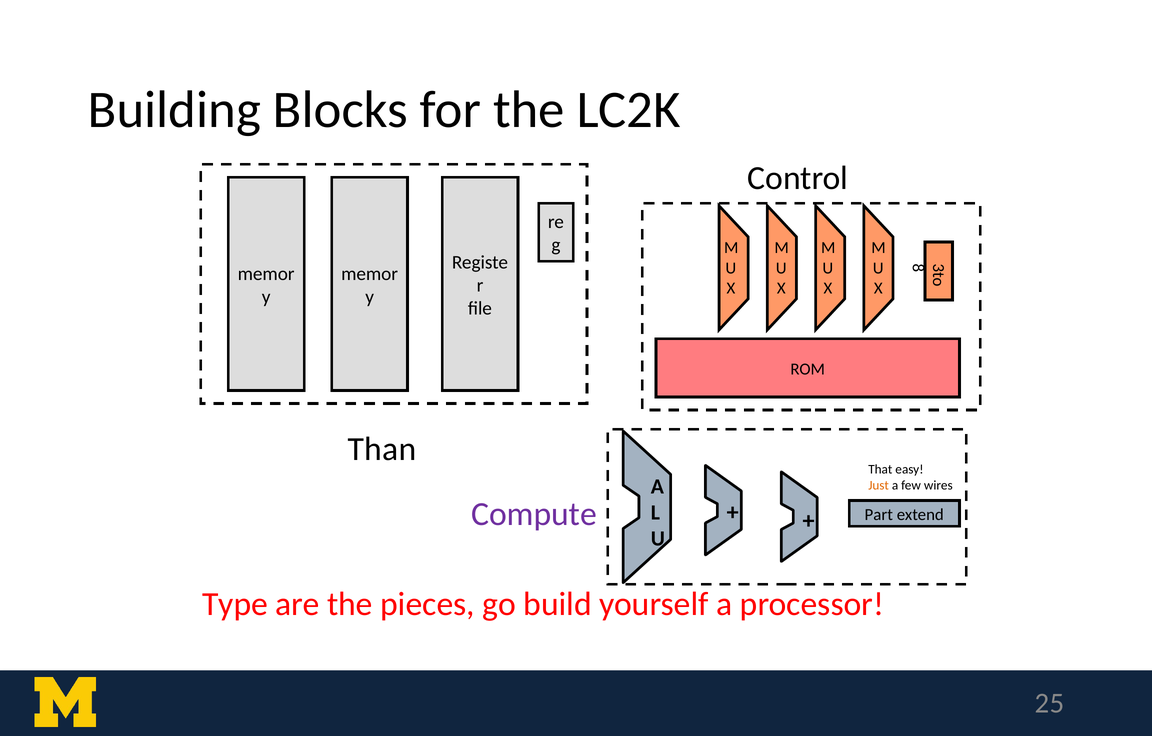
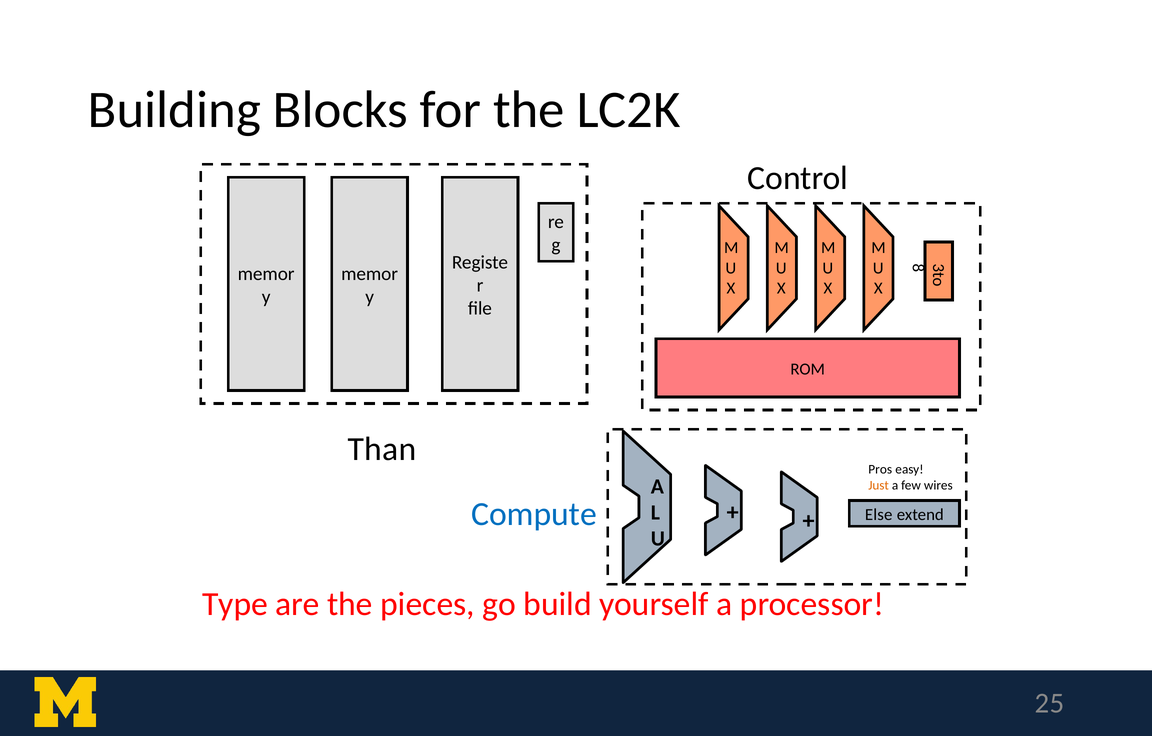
That: That -> Pros
Compute colour: purple -> blue
Part: Part -> Else
